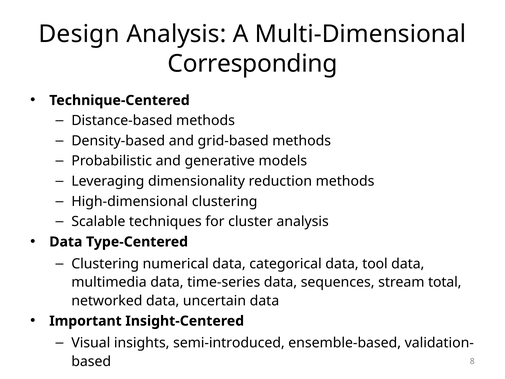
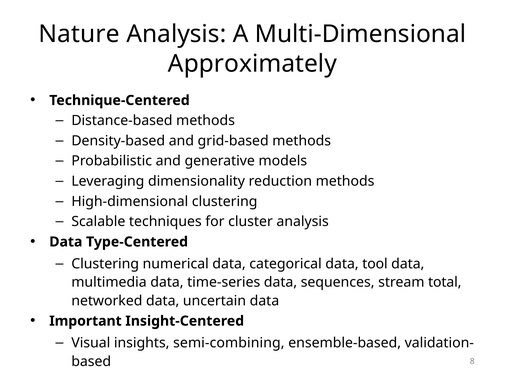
Design: Design -> Nature
Corresponding: Corresponding -> Approximately
semi-introduced: semi-introduced -> semi-combining
